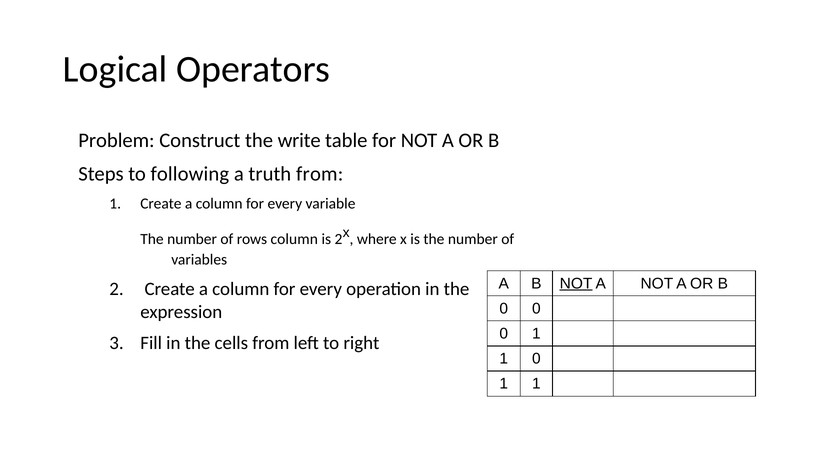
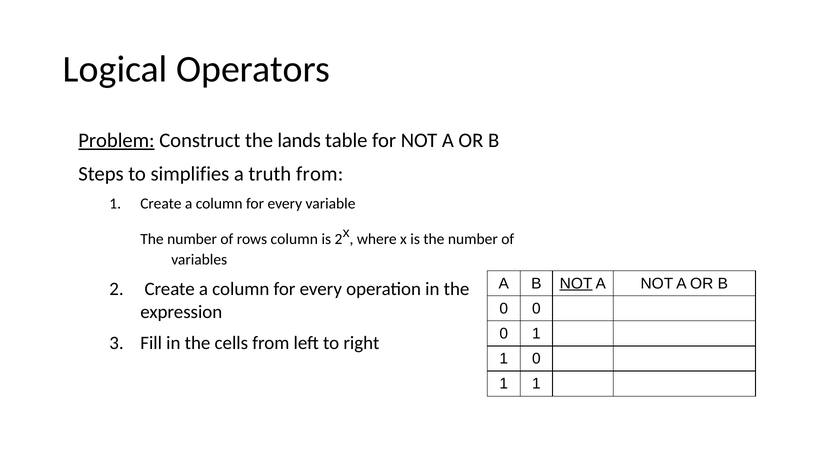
Problem underline: none -> present
write: write -> lands
following: following -> simplifies
